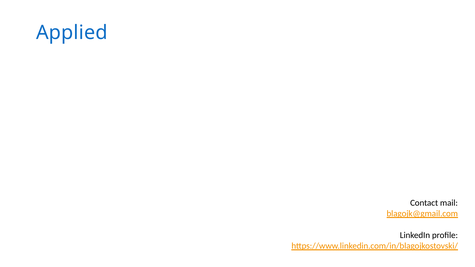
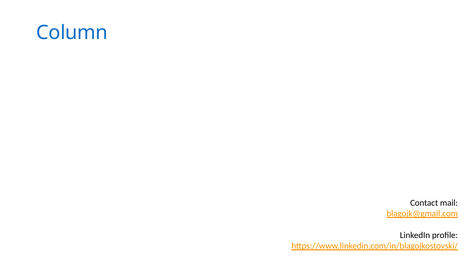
Applied: Applied -> Column
